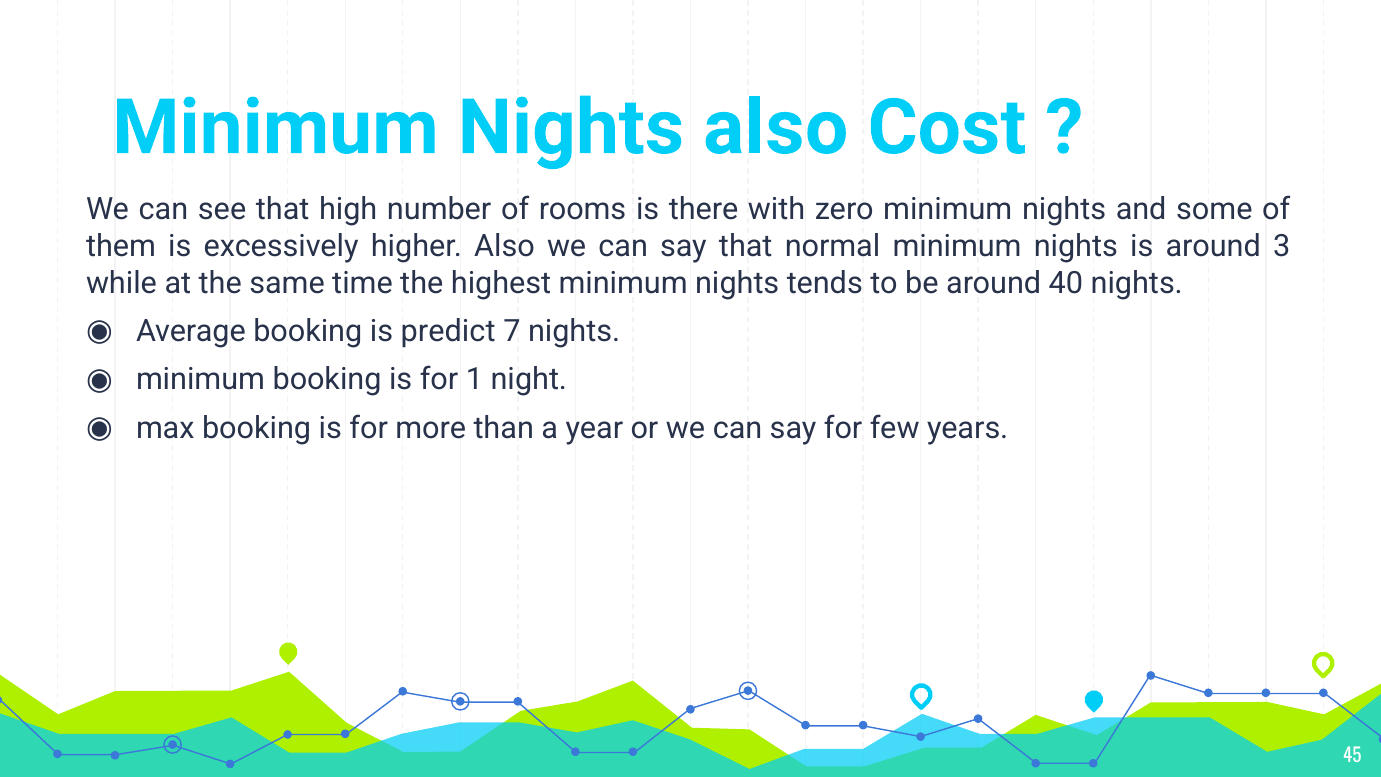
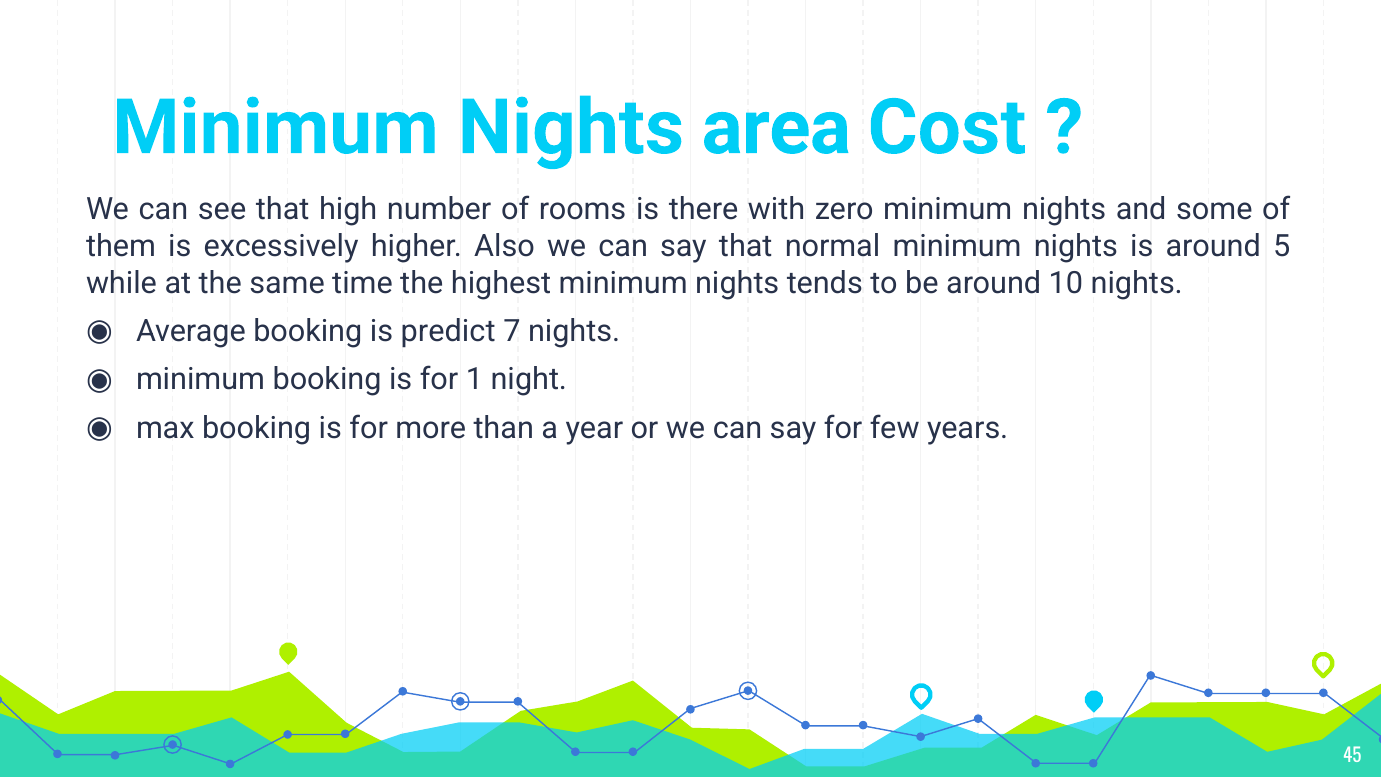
Nights also: also -> area
3: 3 -> 5
40: 40 -> 10
